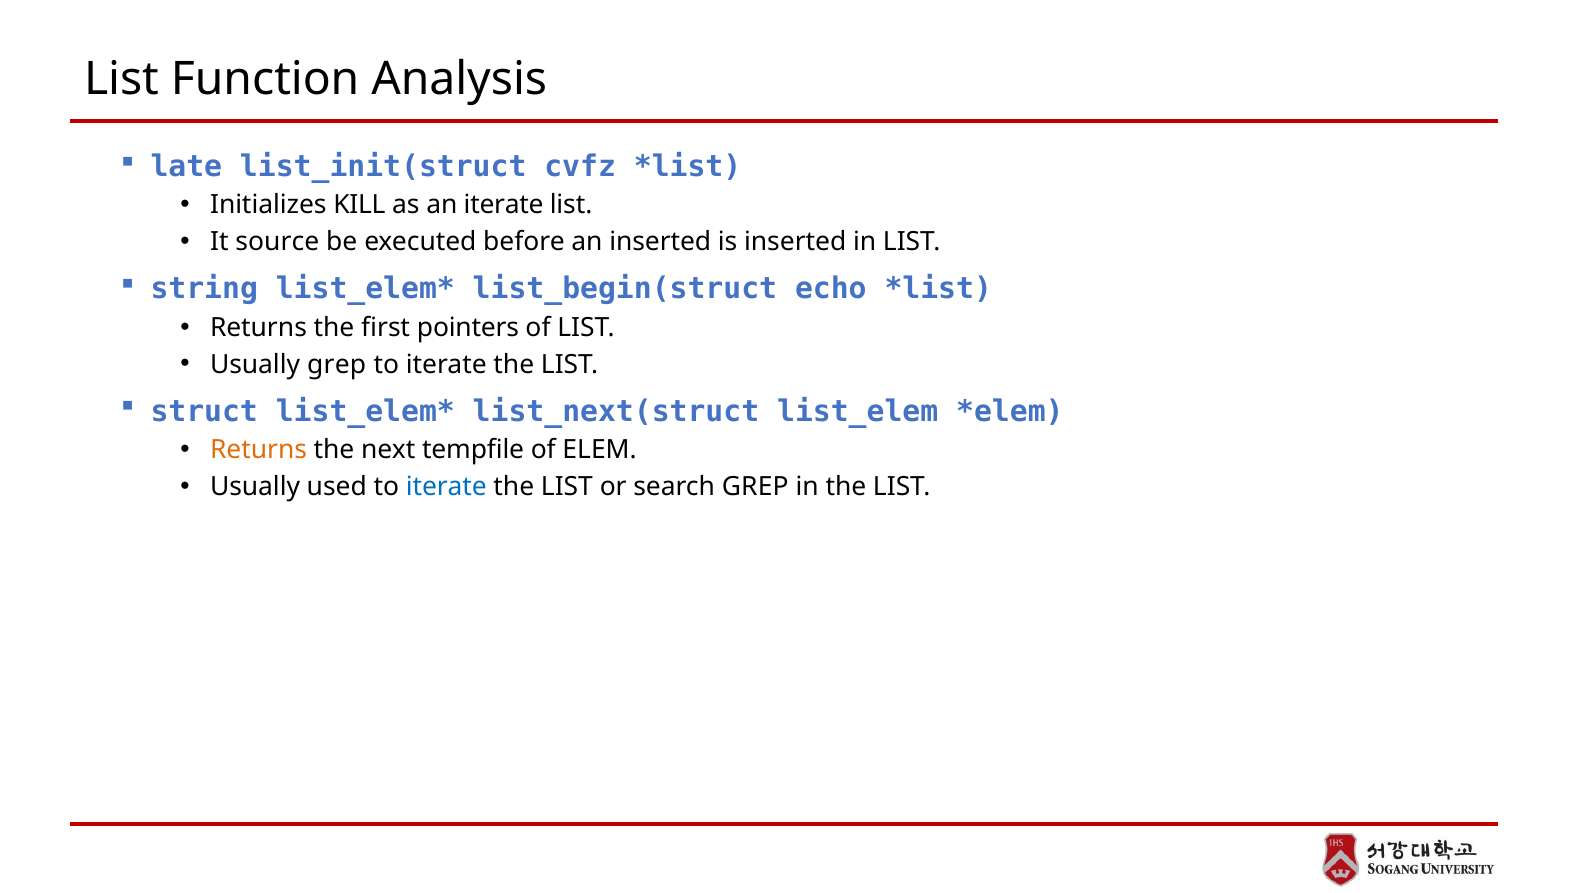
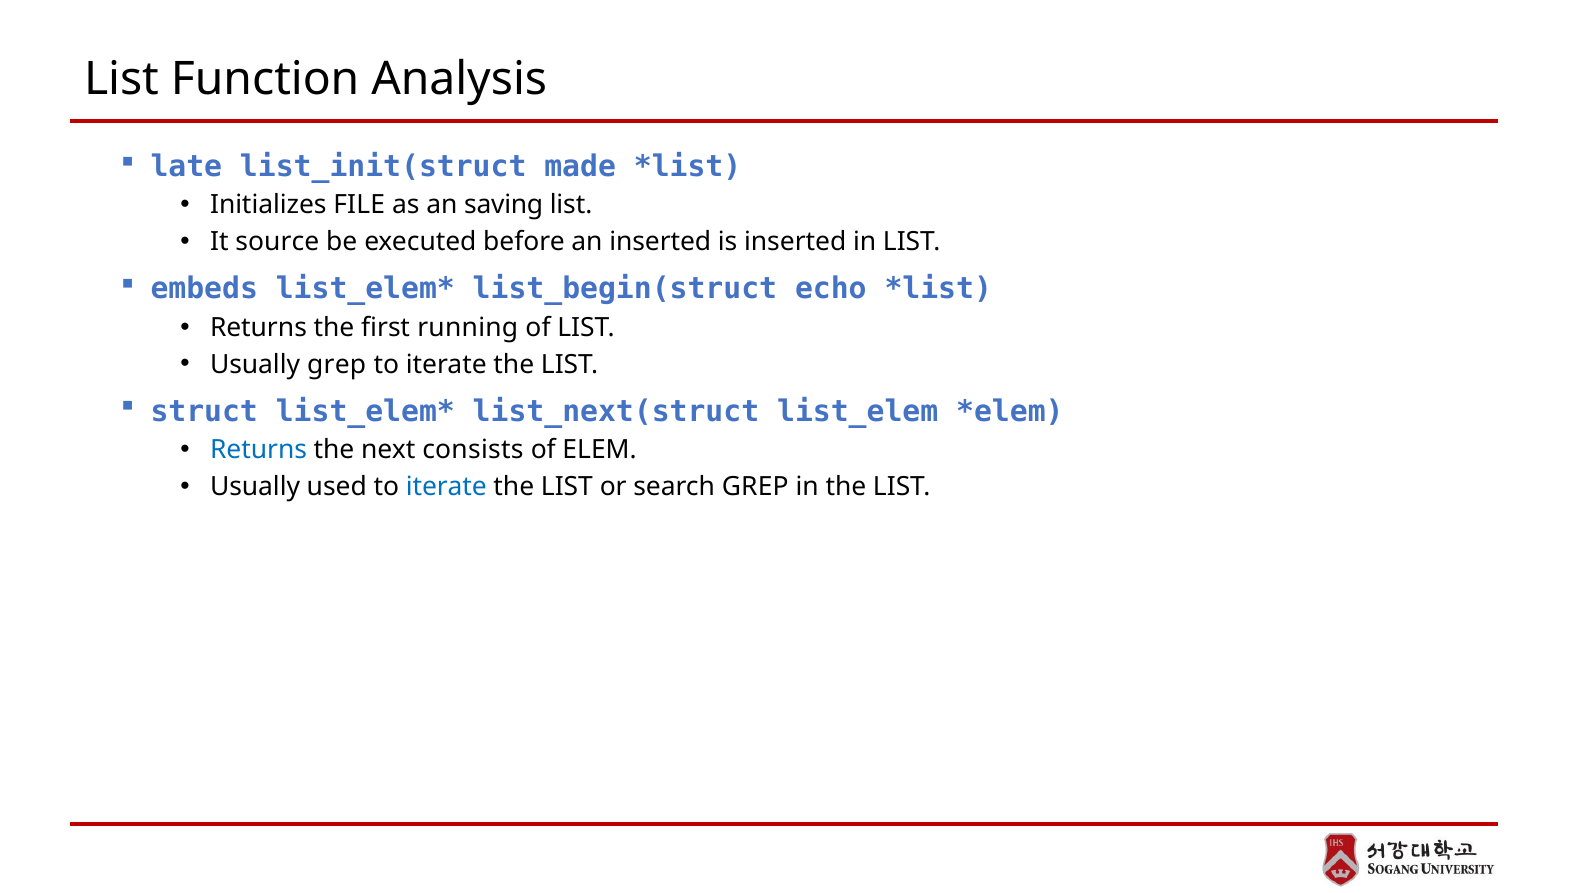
cvfz: cvfz -> made
KILL: KILL -> FILE
an iterate: iterate -> saving
string: string -> embeds
pointers: pointers -> running
Returns at (259, 450) colour: orange -> blue
tempfile: tempfile -> consists
